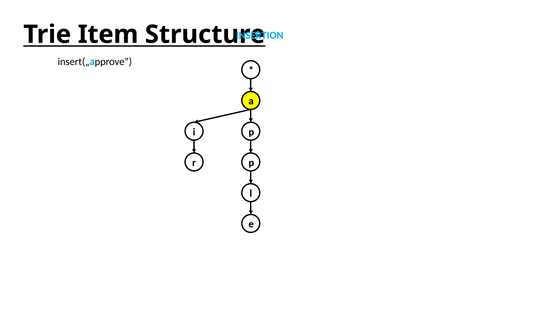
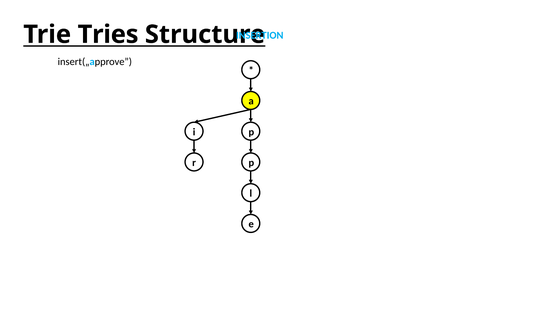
Item: Item -> Tries
